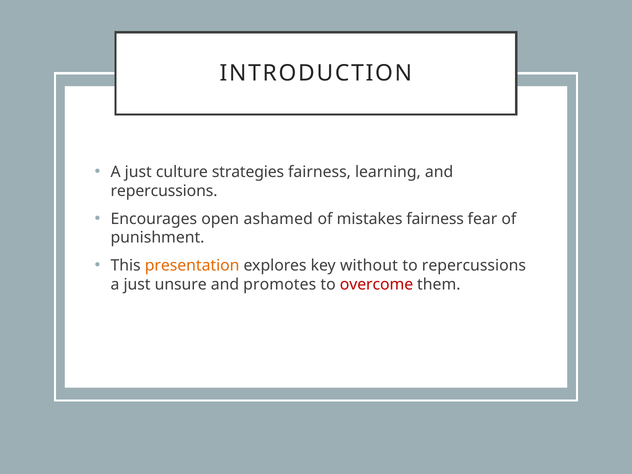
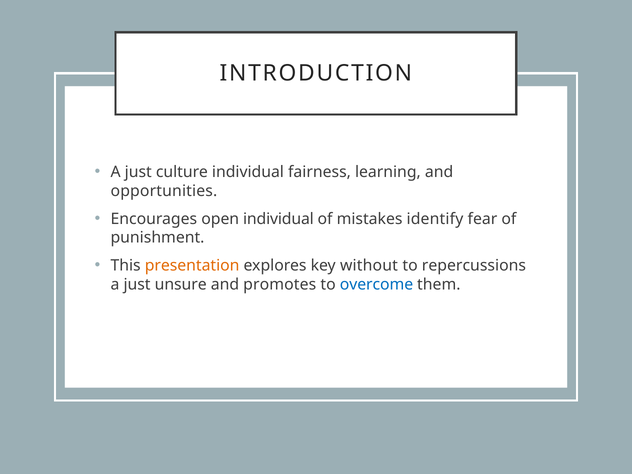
culture strategies: strategies -> individual
repercussions at (164, 191): repercussions -> opportunities
open ashamed: ashamed -> individual
mistakes fairness: fairness -> identify
overcome colour: red -> blue
